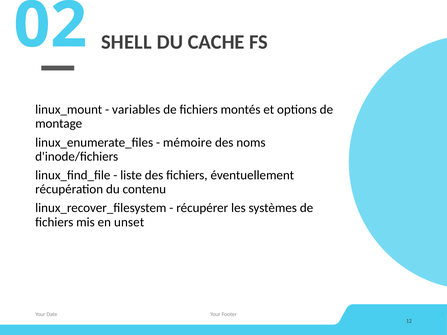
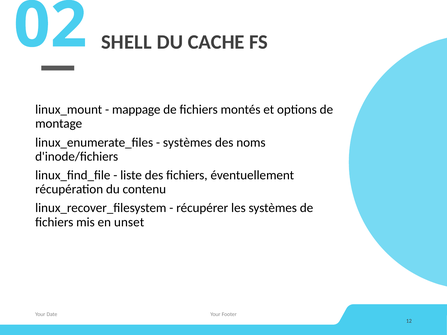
variables: variables -> mappage
mémoire at (187, 143): mémoire -> systèmes
